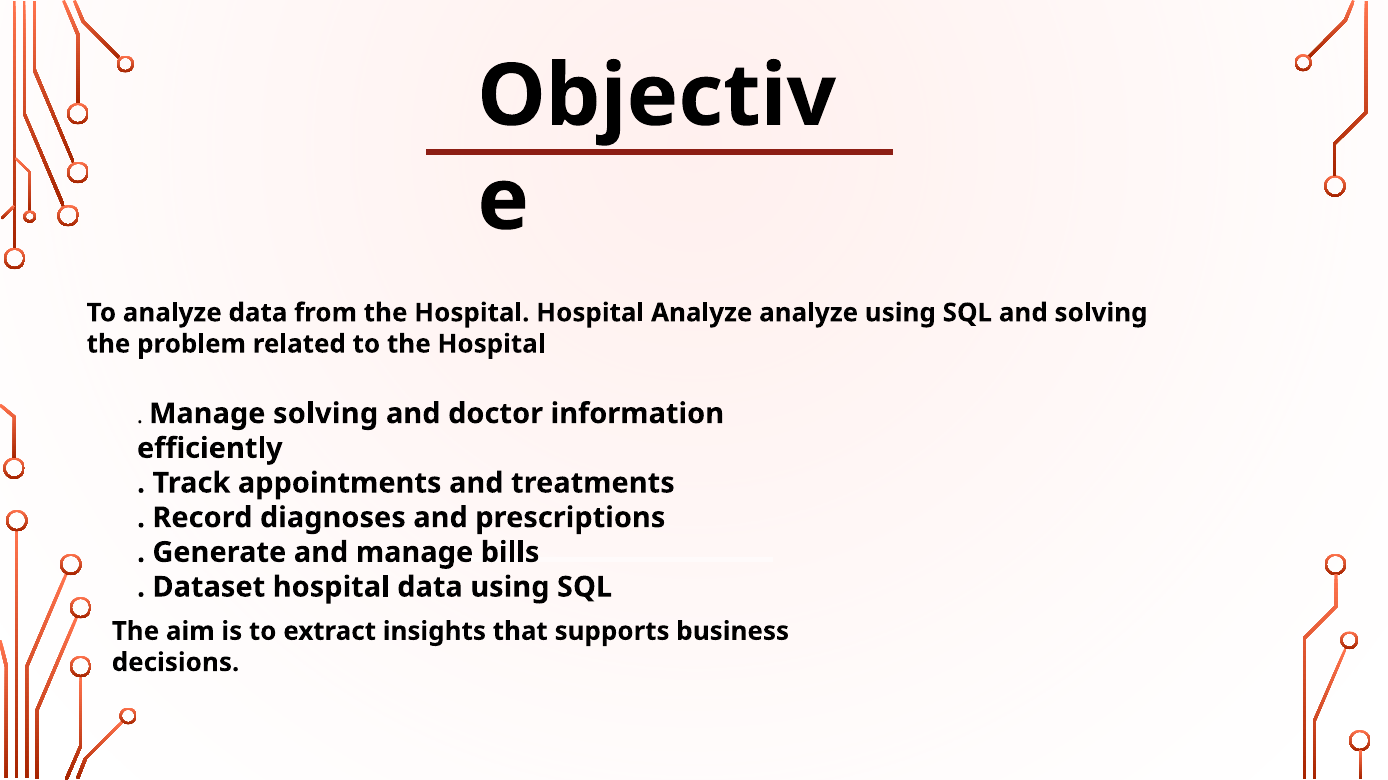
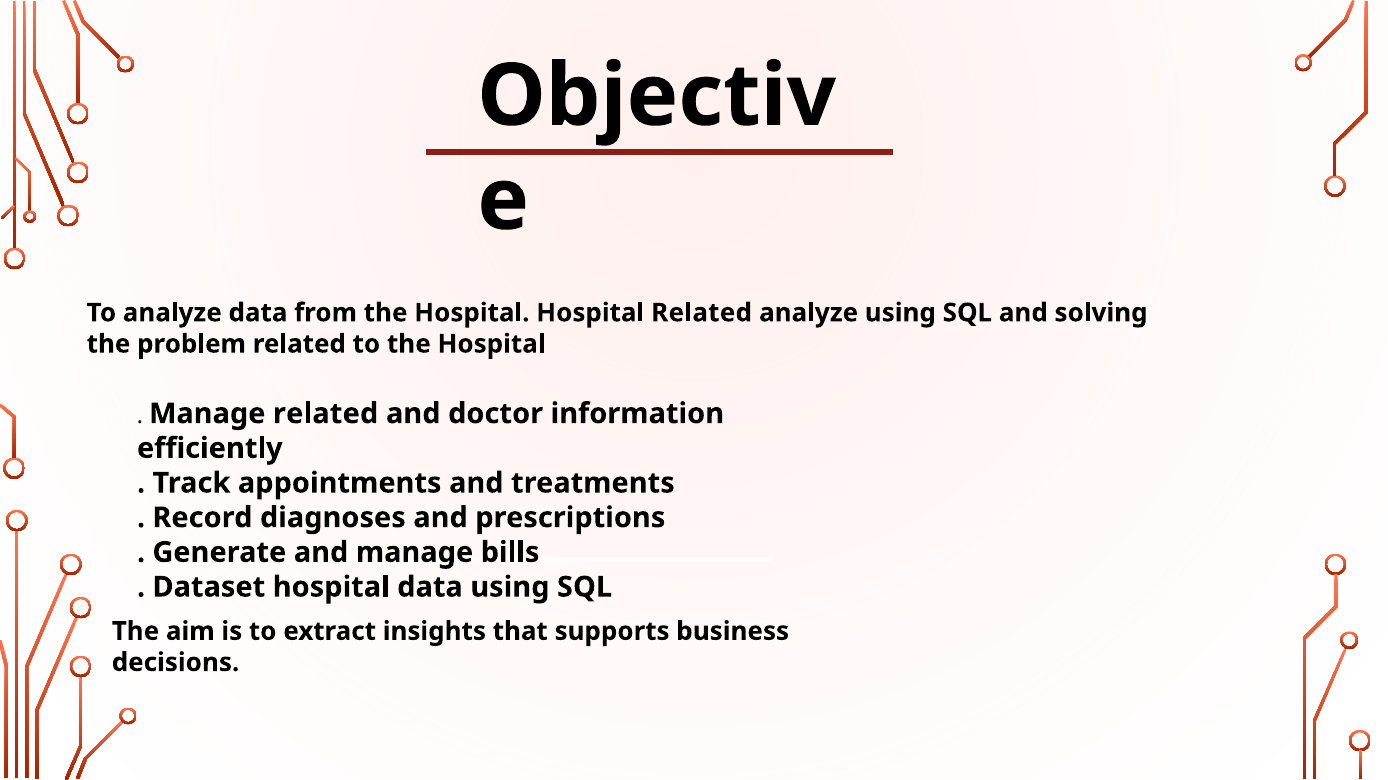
Hospital Analyze: Analyze -> Related
Manage solving: solving -> related
